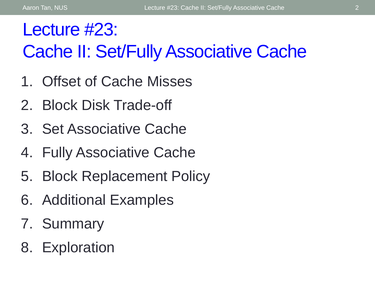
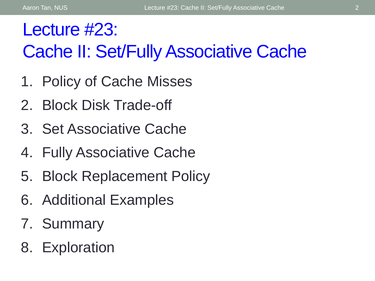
Offset at (61, 82): Offset -> Policy
